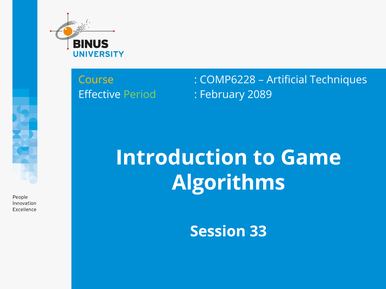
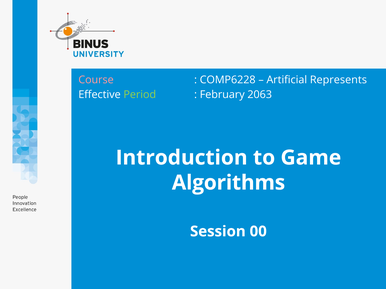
Course colour: yellow -> pink
Techniques: Techniques -> Represents
2089: 2089 -> 2063
33: 33 -> 00
